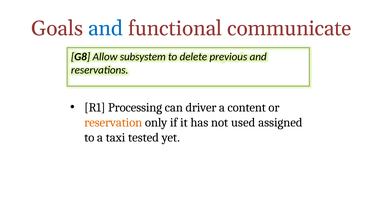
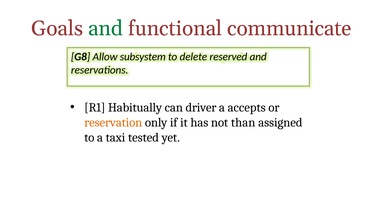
and at (106, 28) colour: blue -> green
previous: previous -> reserved
Processing: Processing -> Habitually
content: content -> accepts
used: used -> than
